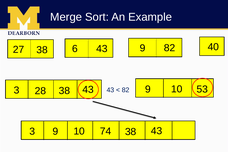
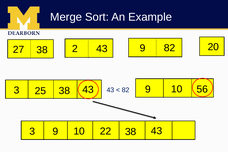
6: 6 -> 2
40: 40 -> 20
28: 28 -> 25
53: 53 -> 56
74: 74 -> 22
